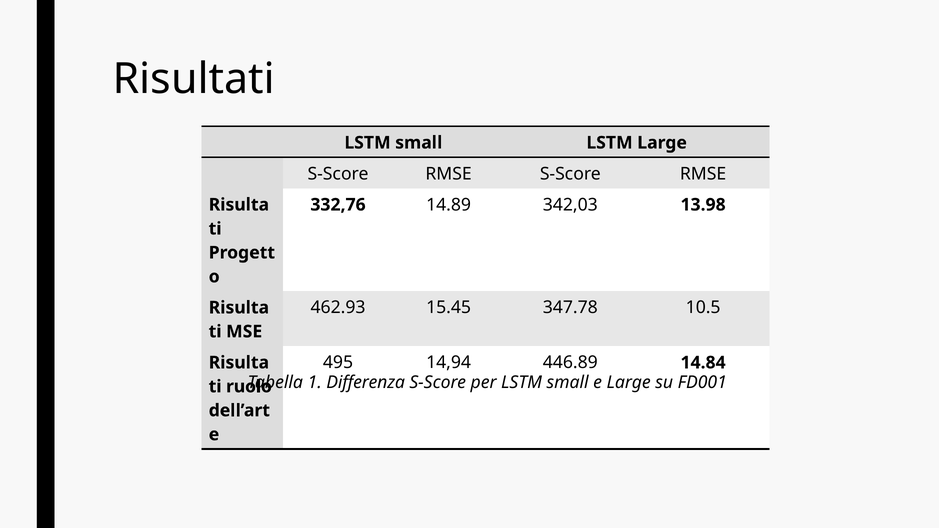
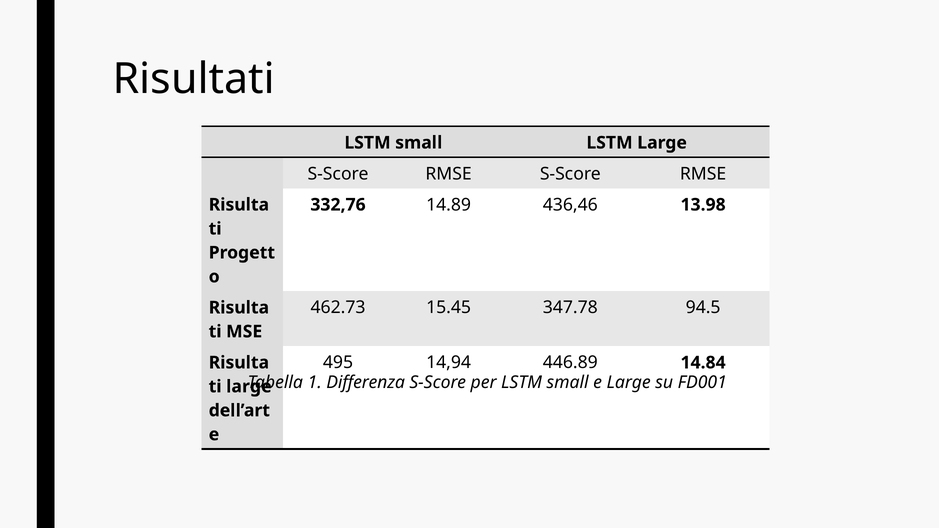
342,03: 342,03 -> 436,46
462.93: 462.93 -> 462.73
10.5: 10.5 -> 94.5
ruolo at (249, 387): ruolo -> large
